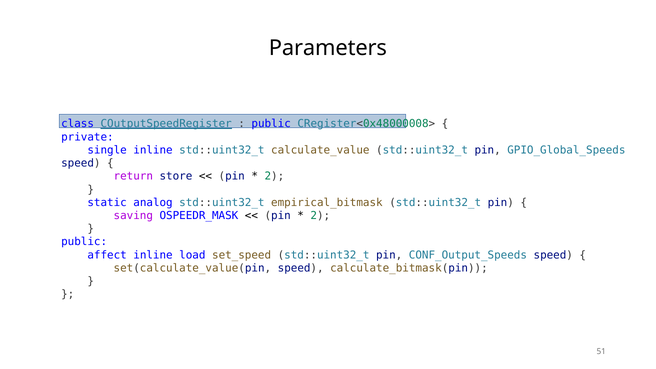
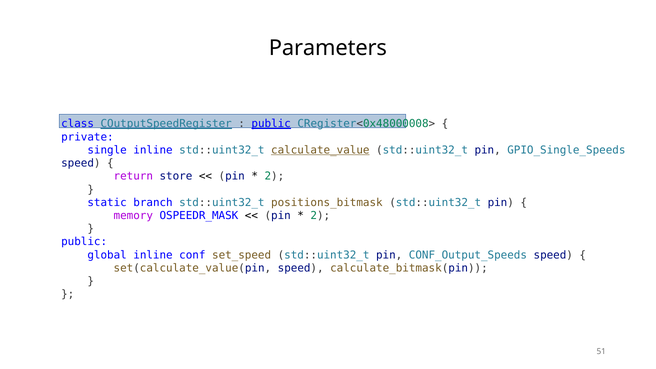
public at (271, 124) underline: none -> present
calculate_value underline: none -> present
GPIO_Global_Speeds: GPIO_Global_Speeds -> GPIO_Single_Speeds
analog: analog -> branch
empirical_bitmask: empirical_bitmask -> positions_bitmask
saving: saving -> memory
affect: affect -> global
load: load -> conf
